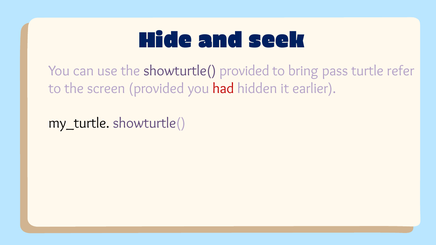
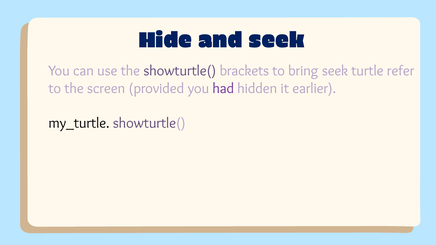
showturtle( provided: provided -> brackets
bring pass: pass -> seek
had colour: red -> purple
